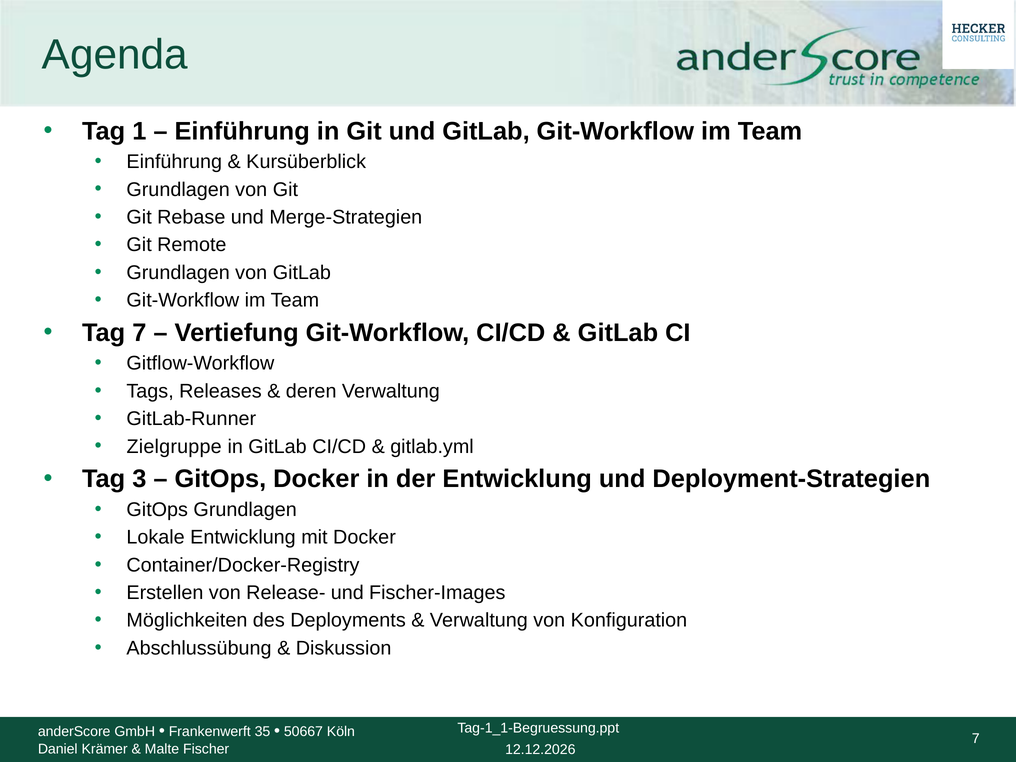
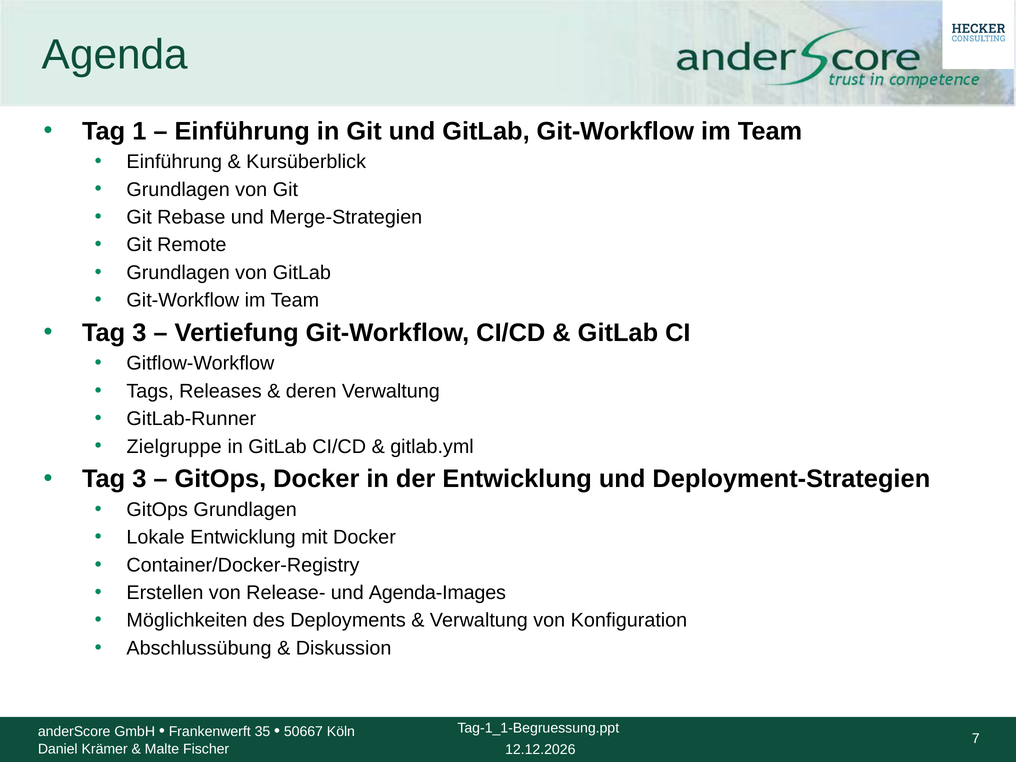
7 at (139, 333): 7 -> 3
Fischer-Images: Fischer-Images -> Agenda-Images
